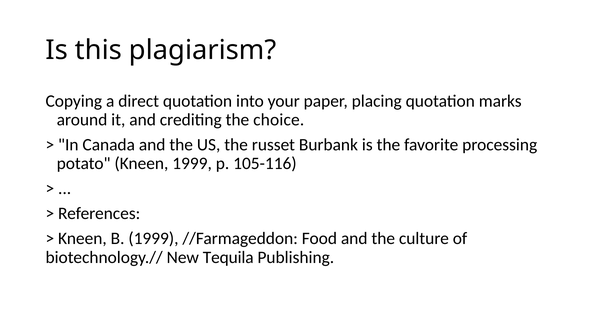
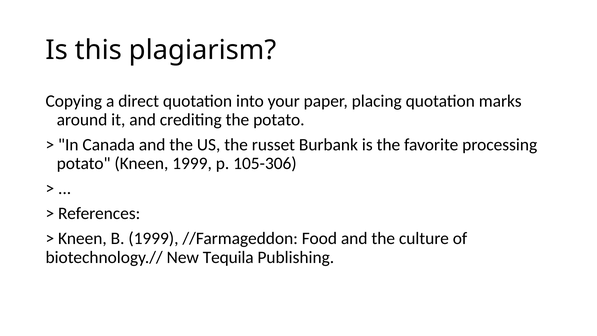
the choice: choice -> potato
105-116: 105-116 -> 105-306
